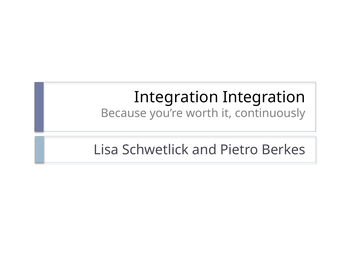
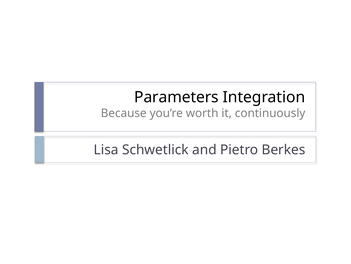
Integration at (176, 97): Integration -> Parameters
